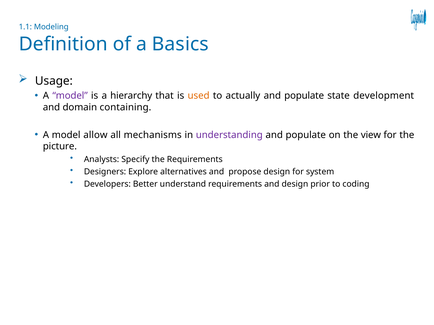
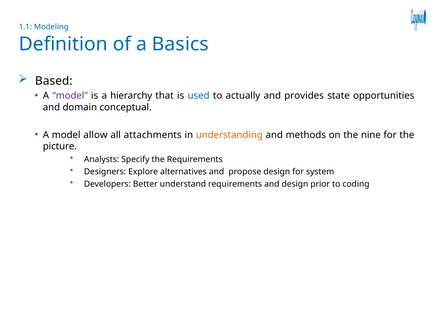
Usage: Usage -> Based
used colour: orange -> blue
populate at (304, 96): populate -> provides
development: development -> opportunities
containing: containing -> conceptual
mechanisms: mechanisms -> attachments
understanding colour: purple -> orange
populate at (306, 135): populate -> methods
view: view -> nine
